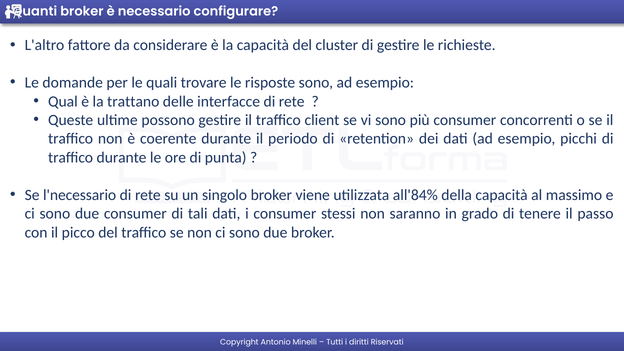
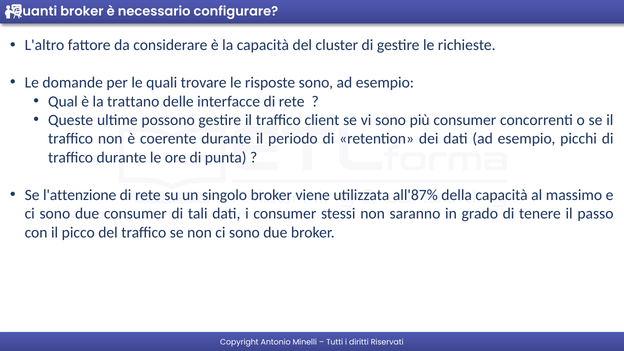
l'necessario: l'necessario -> l'attenzione
all'84%: all'84% -> all'87%
